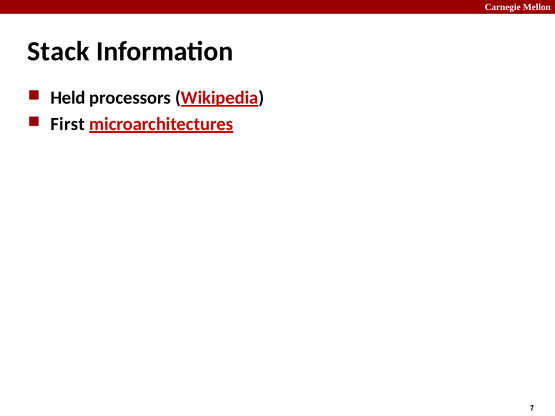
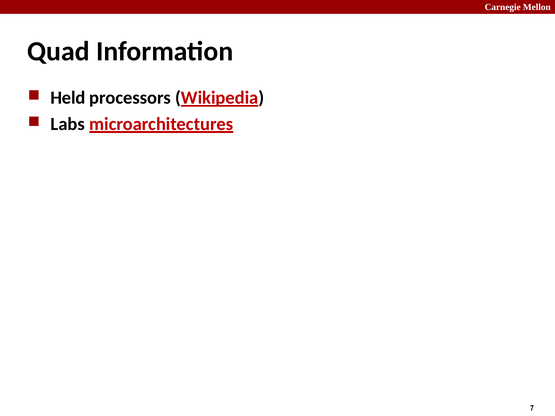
Stack: Stack -> Quad
First: First -> Labs
